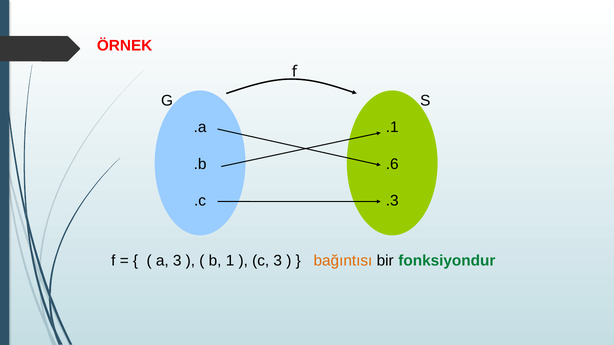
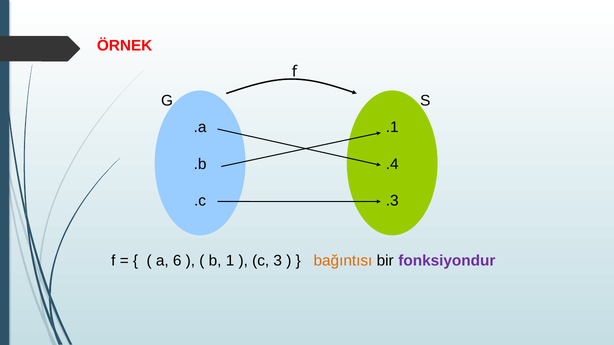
.6: .6 -> .4
a 3: 3 -> 6
fonksiyondur colour: green -> purple
